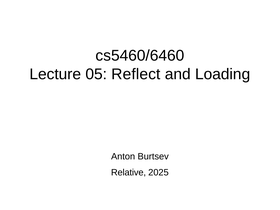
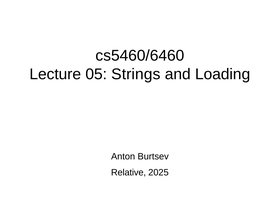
Reflect: Reflect -> Strings
